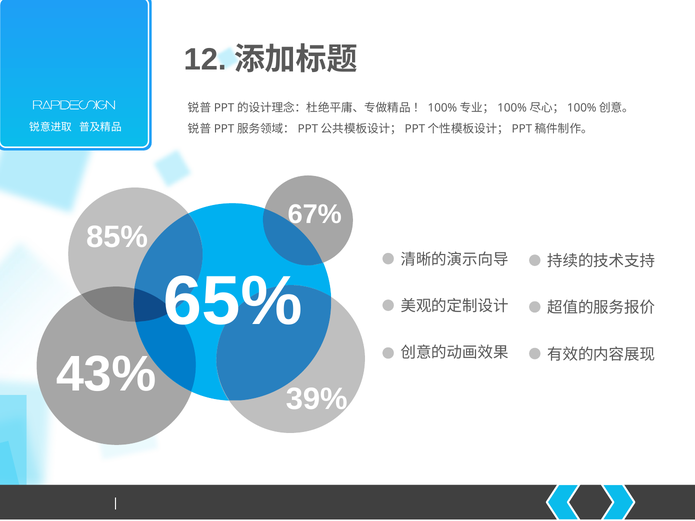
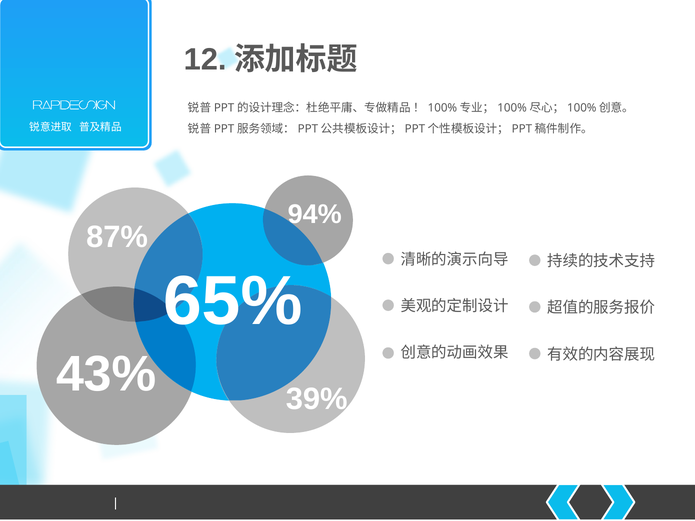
67%: 67% -> 94%
85%: 85% -> 87%
